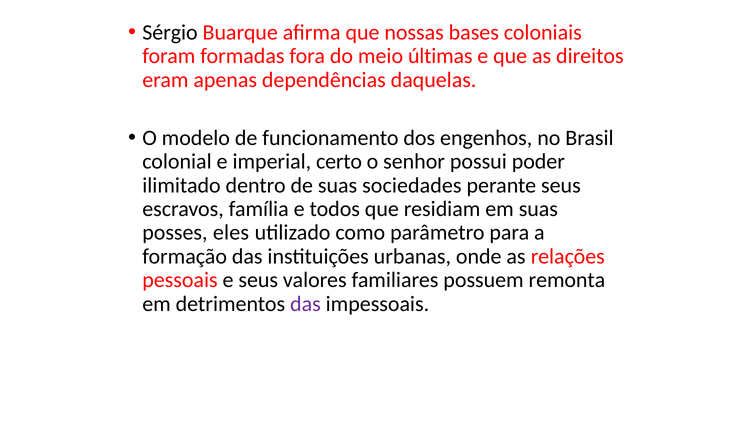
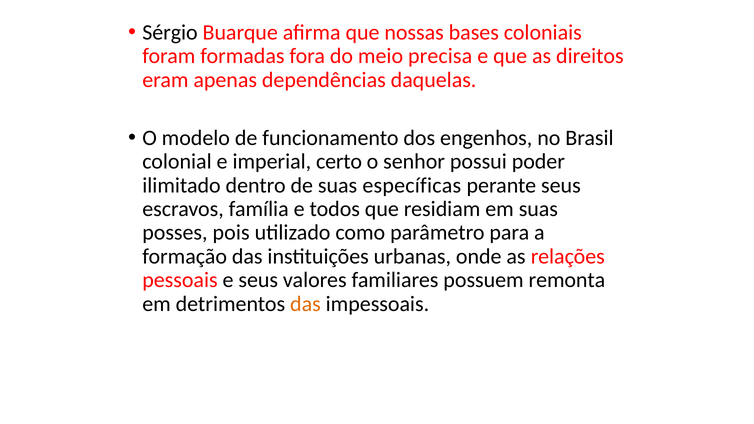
últimas: últimas -> precisa
sociedades: sociedades -> específicas
eles: eles -> pois
das at (305, 304) colour: purple -> orange
